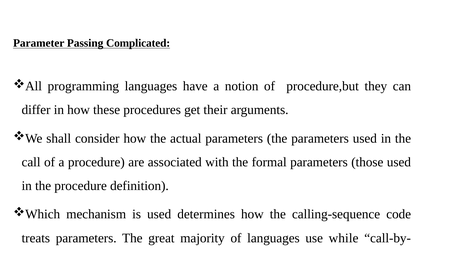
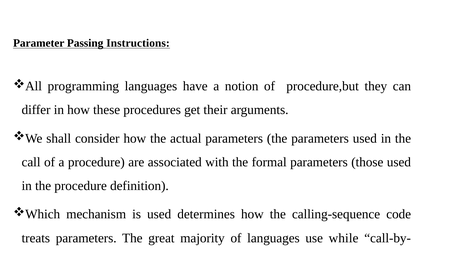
Complicated: Complicated -> Instructions
